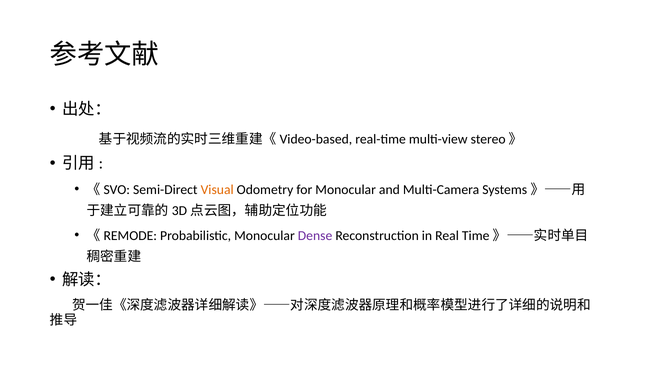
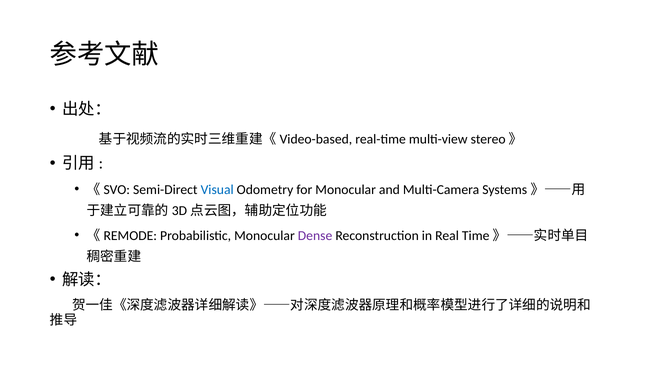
Visual colour: orange -> blue
